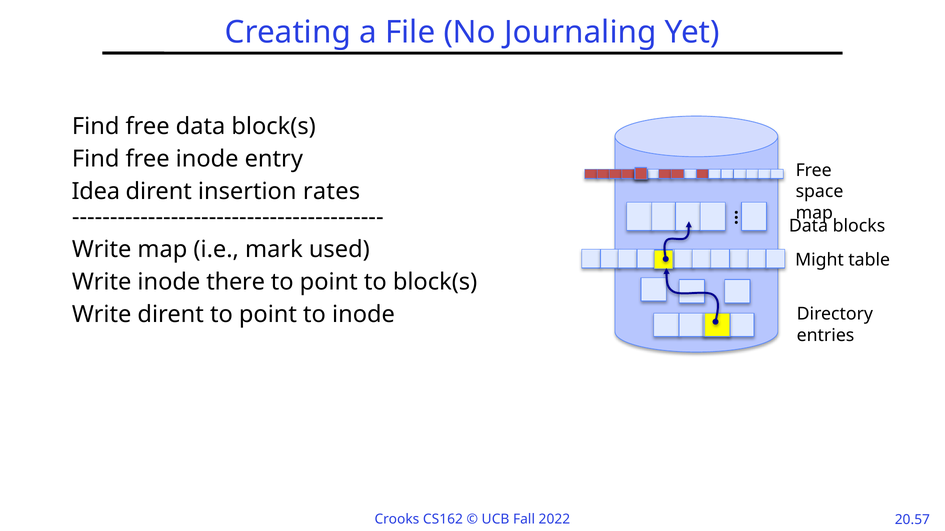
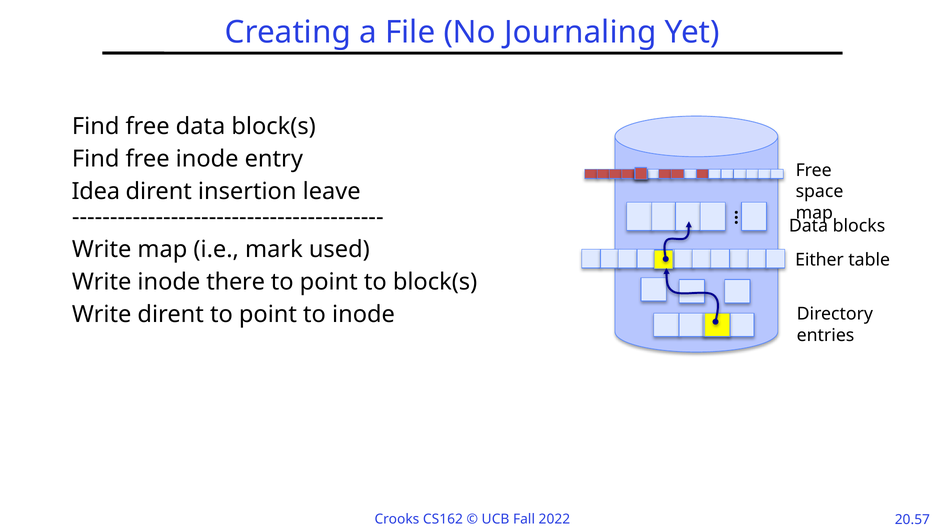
rates: rates -> leave
Might: Might -> Either
